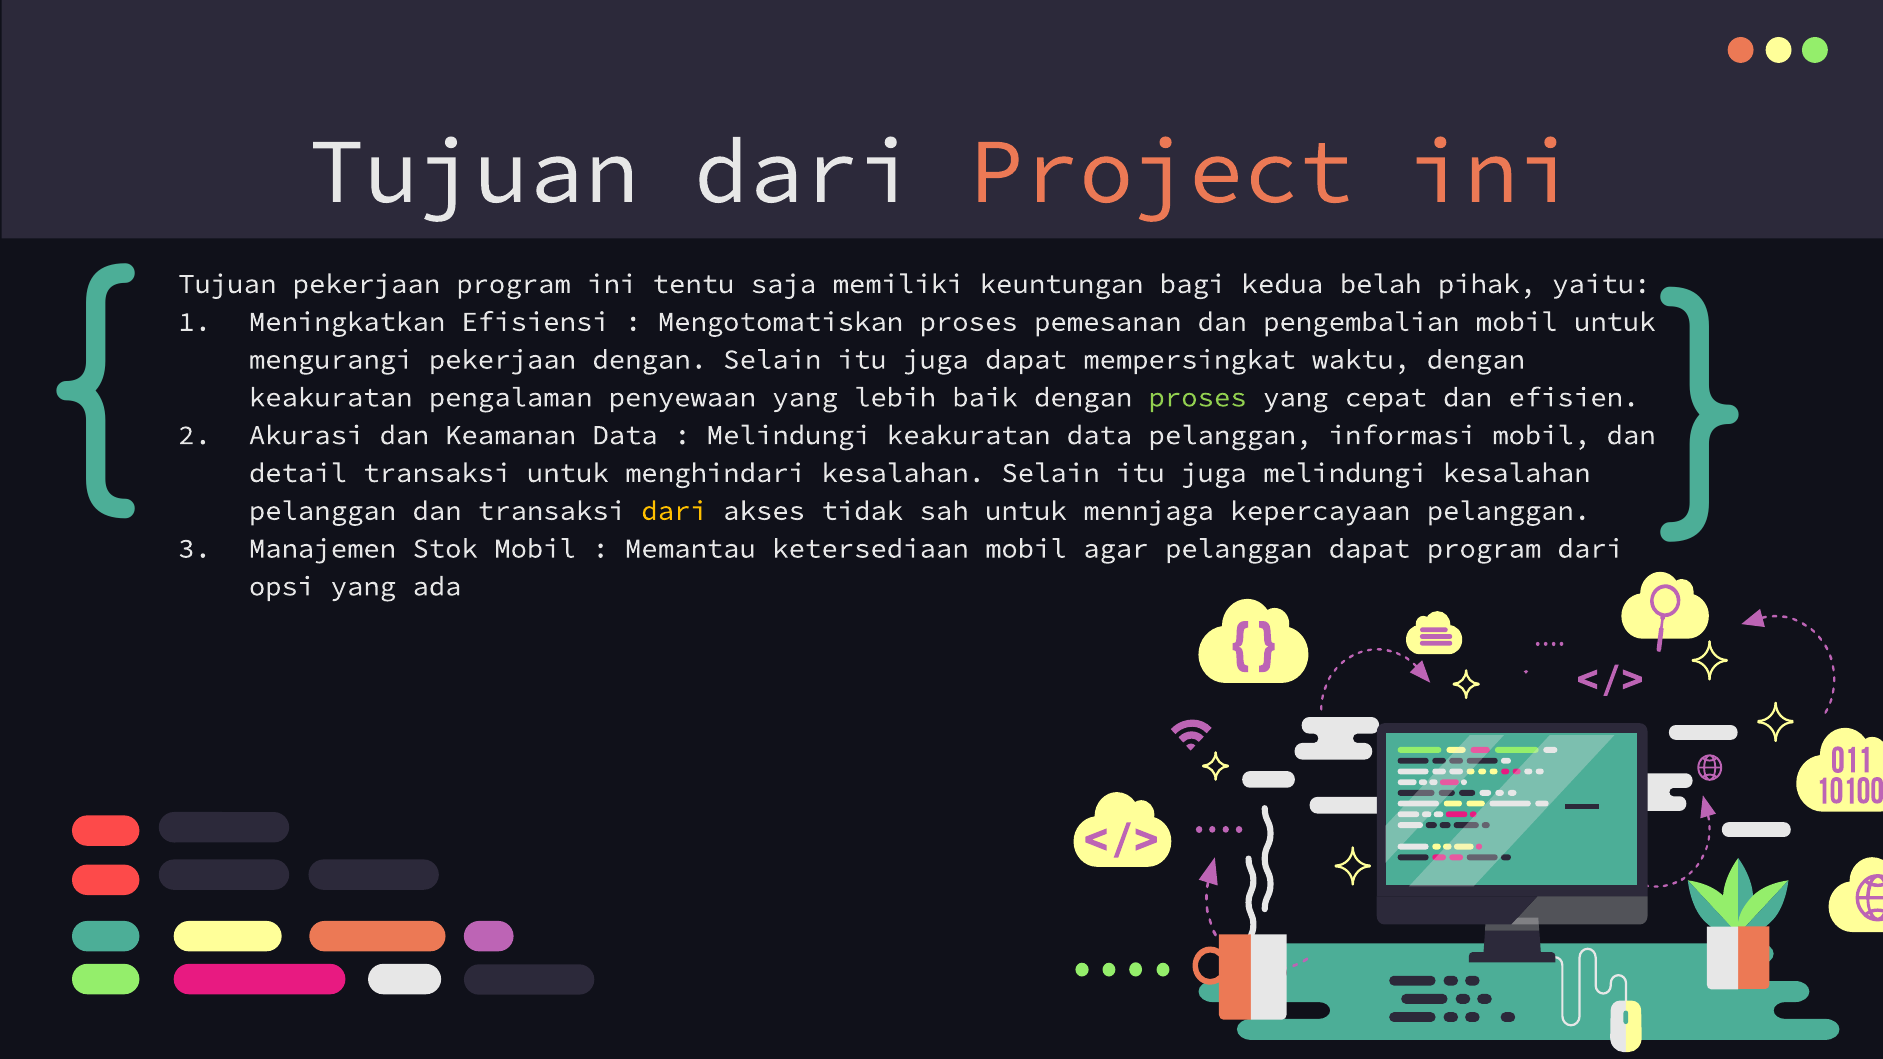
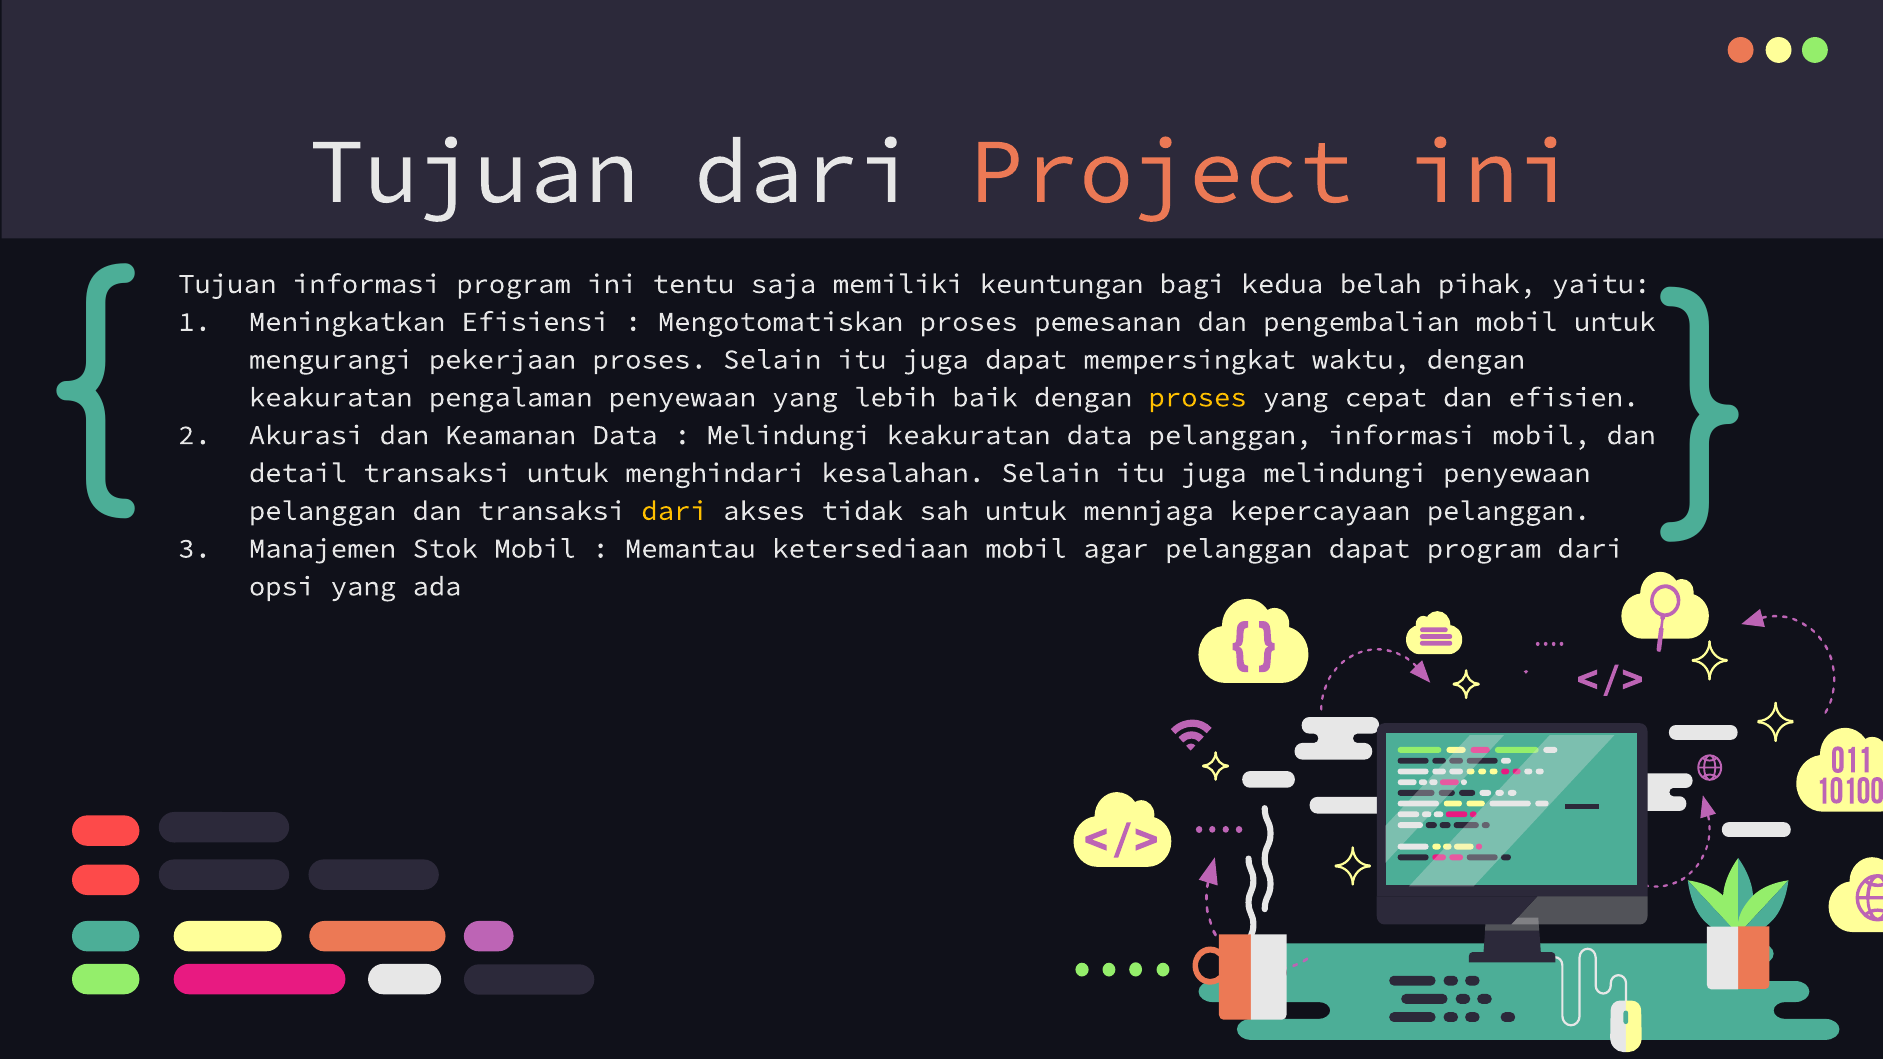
Tujuan pekerjaan: pekerjaan -> informasi
pekerjaan dengan: dengan -> proses
proses at (1198, 397) colour: light green -> yellow
melindungi kesalahan: kesalahan -> penyewaan
